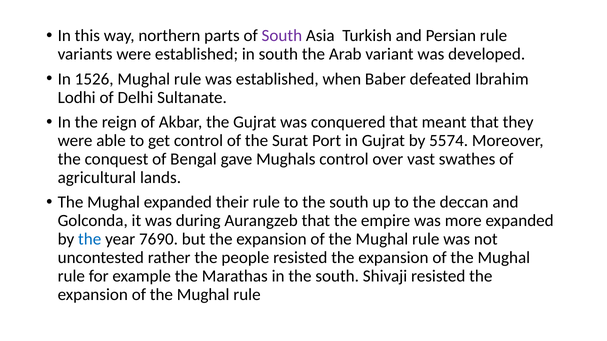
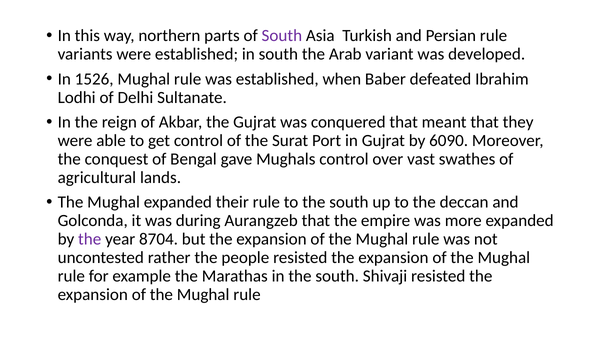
5574: 5574 -> 6090
the at (90, 239) colour: blue -> purple
7690: 7690 -> 8704
